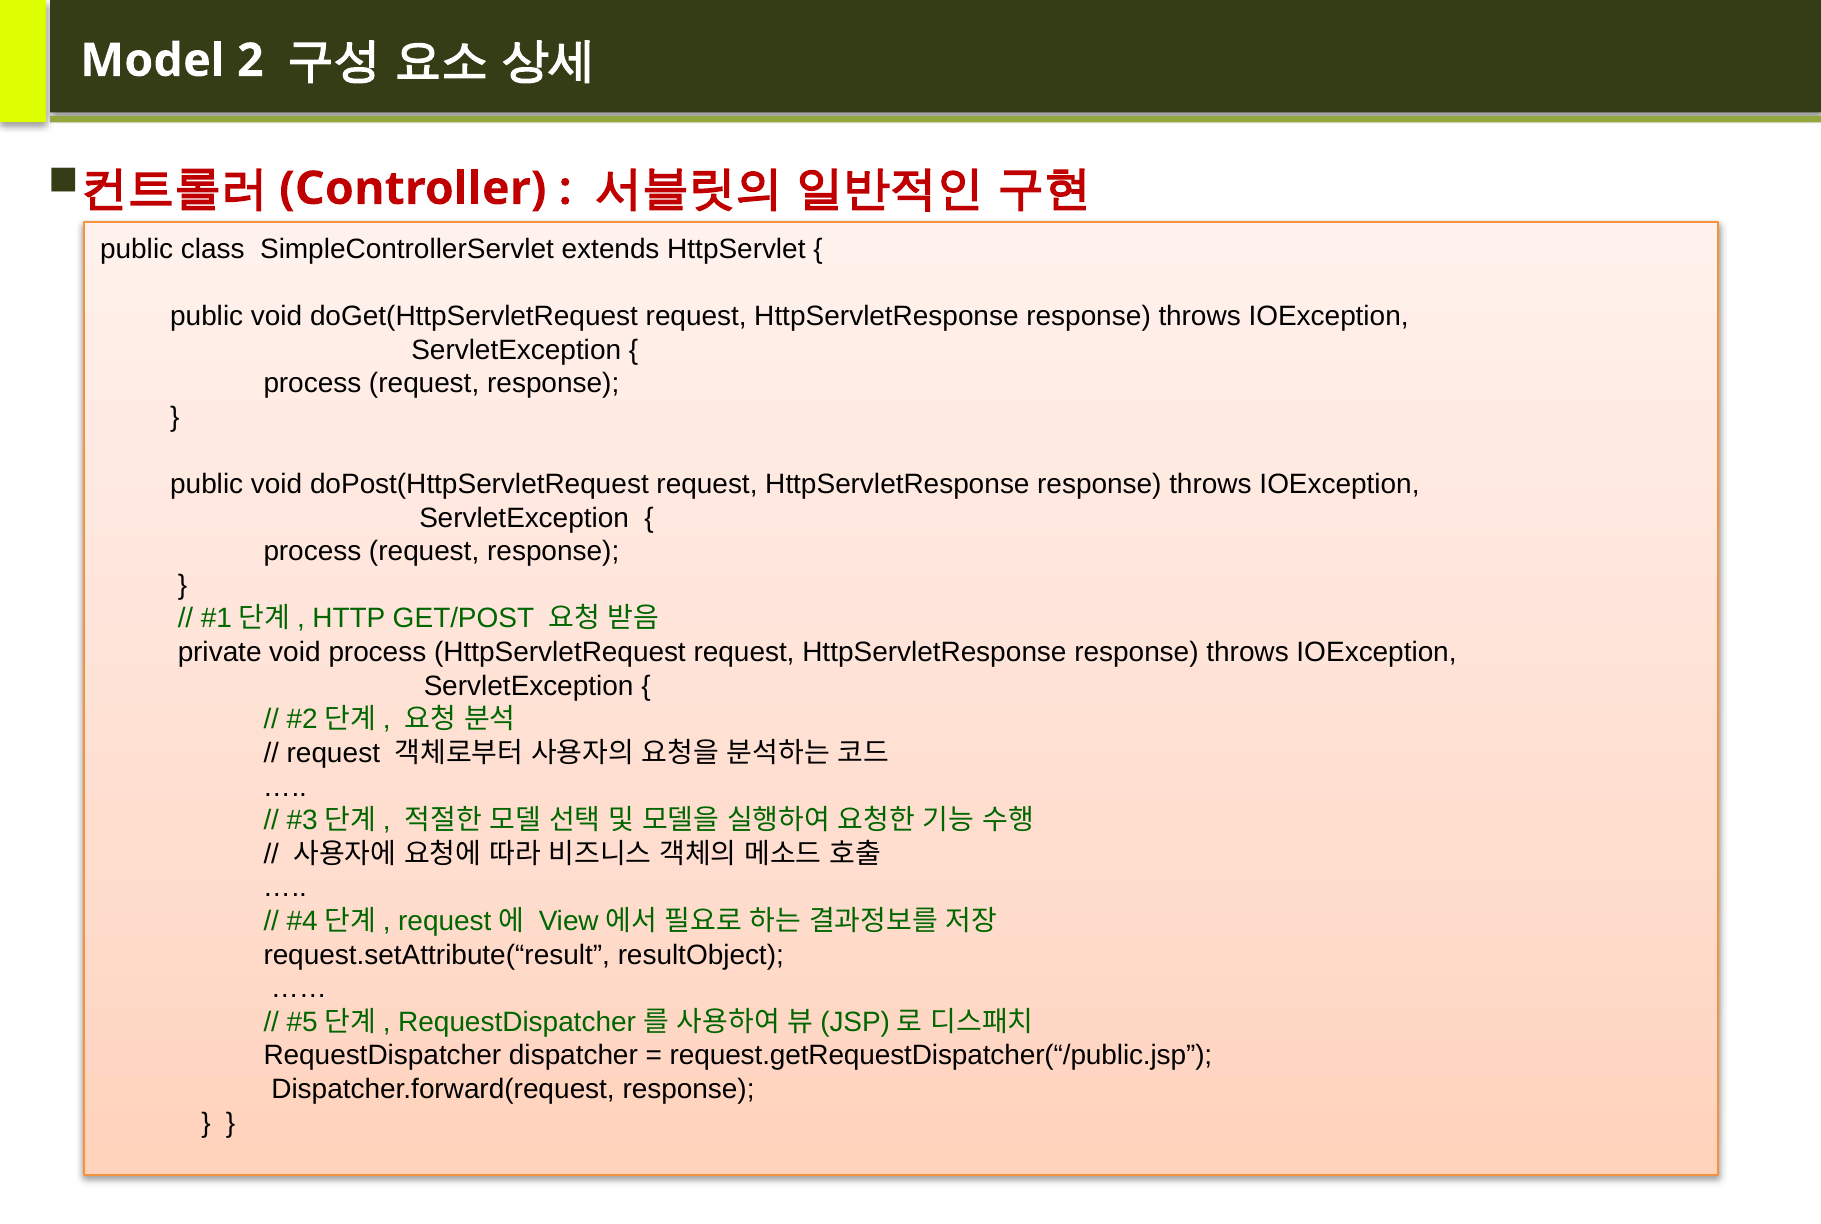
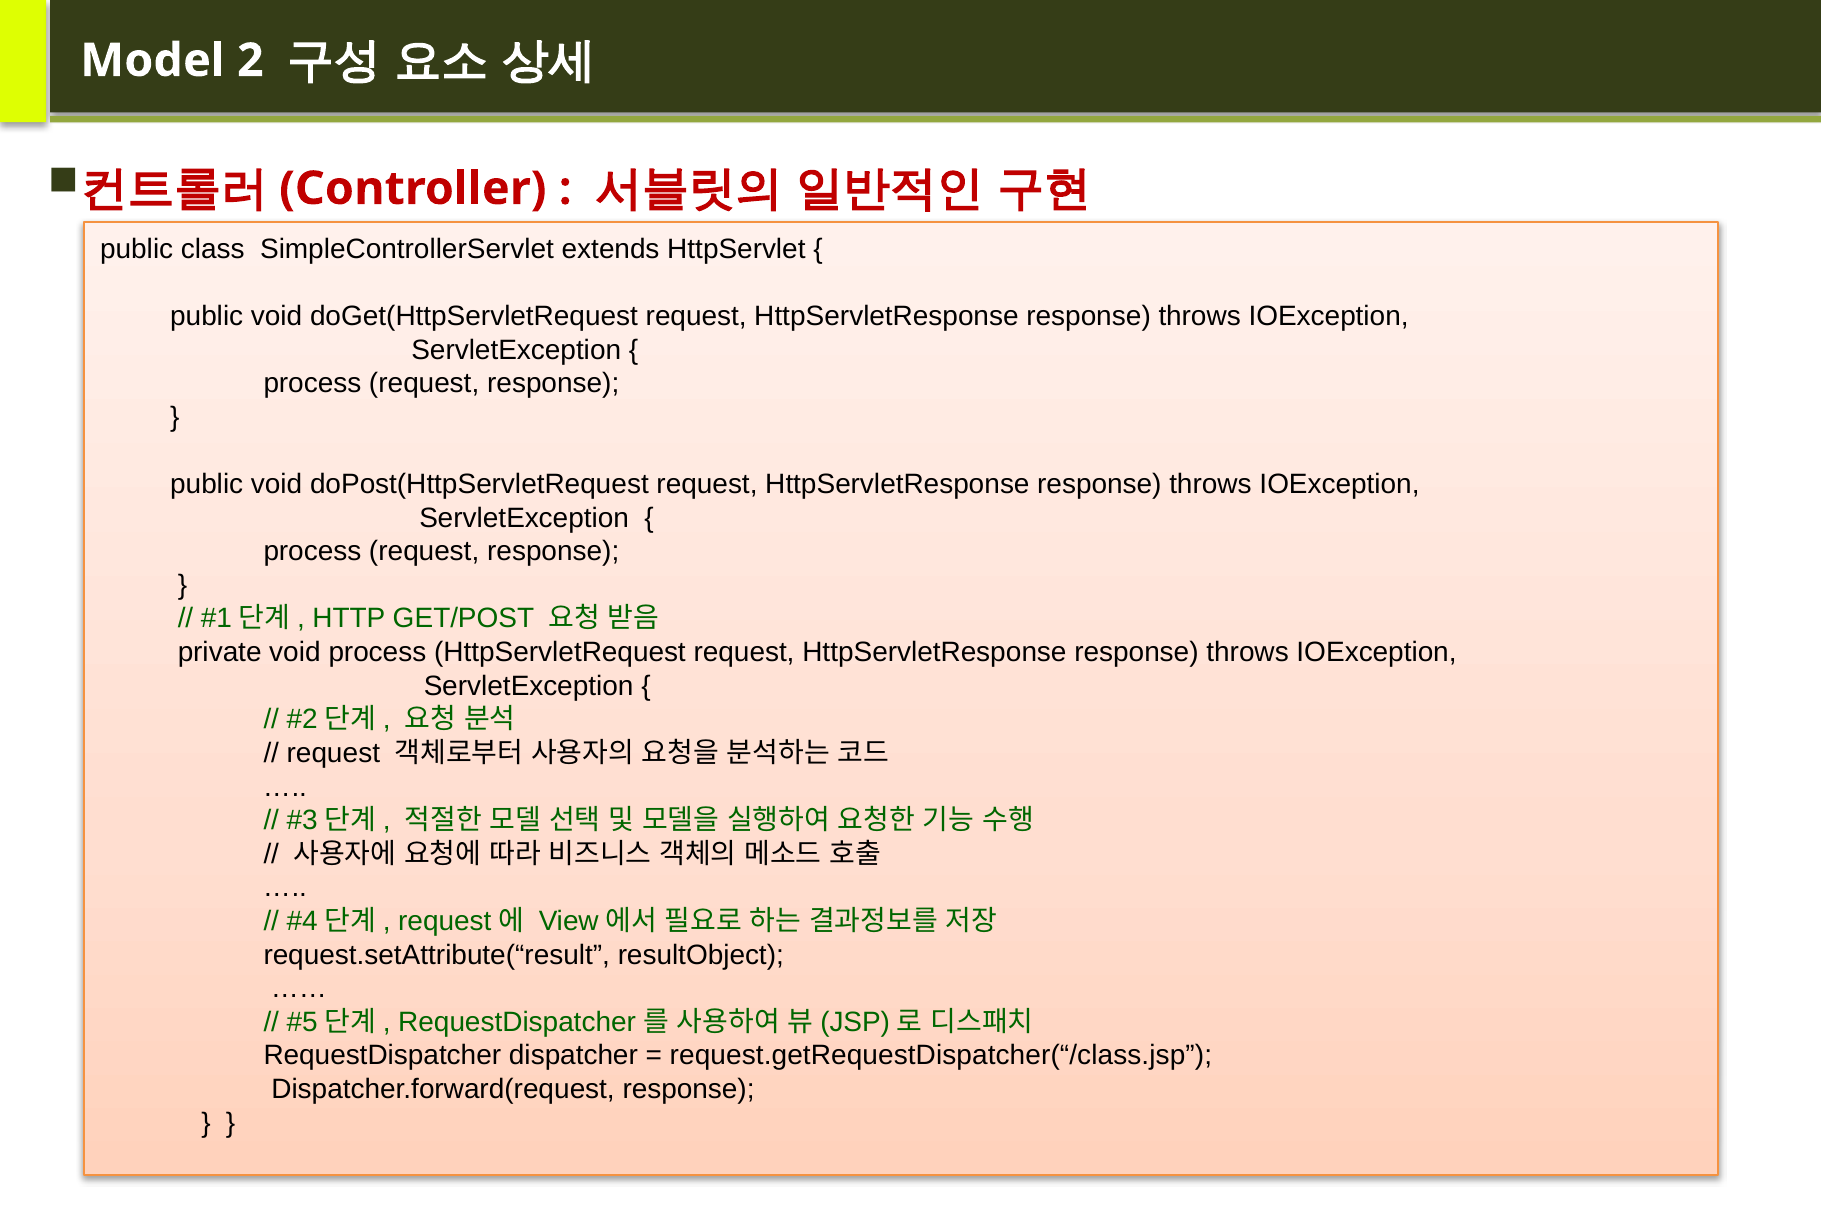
request.getRequestDispatcher(“/public.jsp: request.getRequestDispatcher(“/public.jsp -> request.getRequestDispatcher(“/class.jsp
